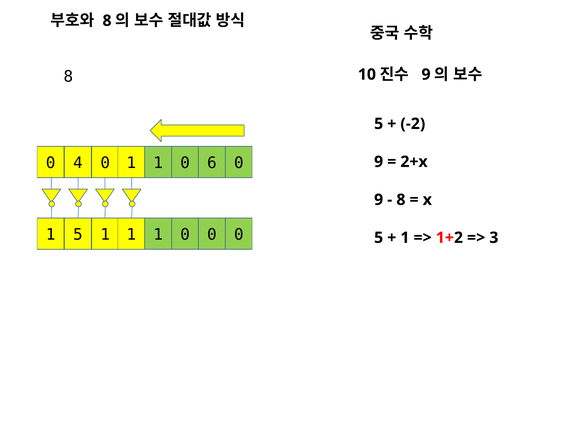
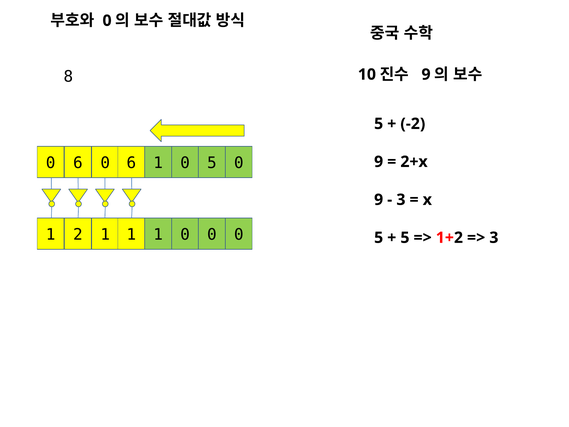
8 at (107, 21): 8 -> 0
4 at (78, 163): 4 -> 6
1 at (131, 163): 1 -> 6
0 6: 6 -> 5
8 at (401, 200): 8 -> 3
1 5: 5 -> 2
1 at (405, 238): 1 -> 5
